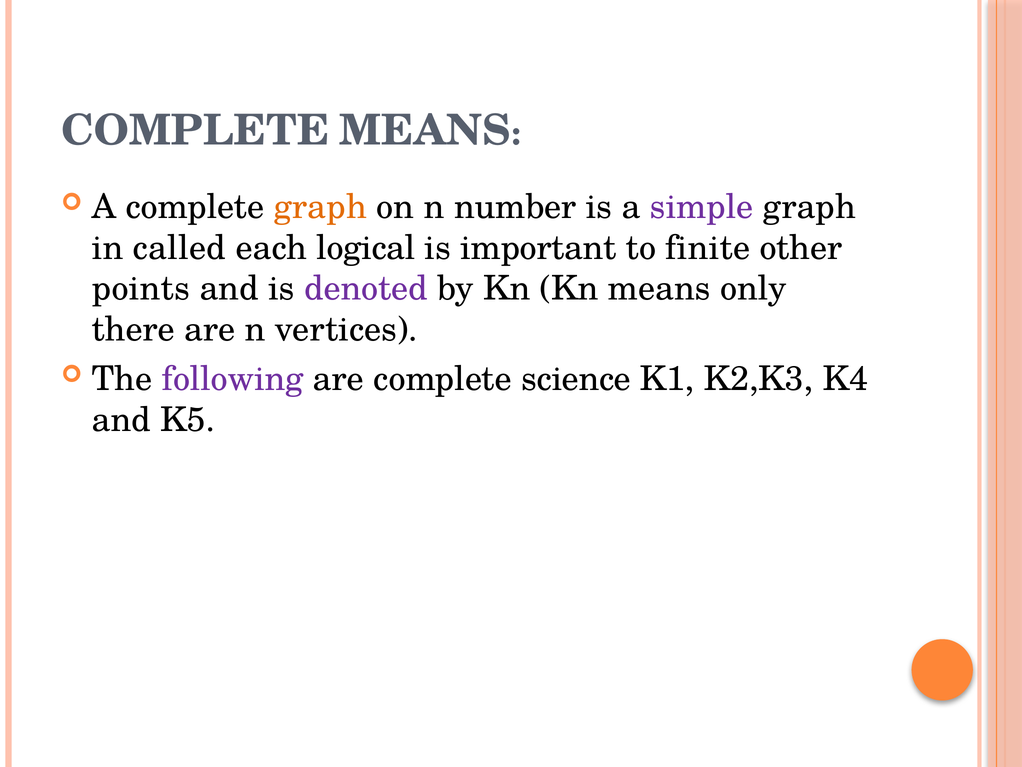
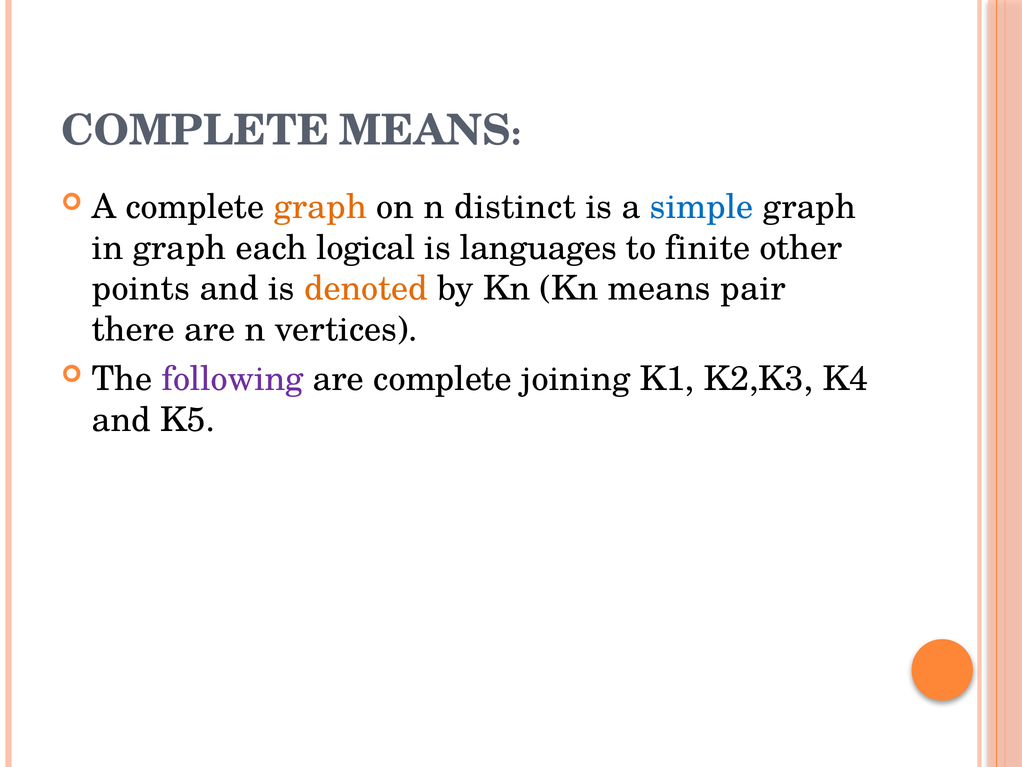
number: number -> distinct
simple colour: purple -> blue
in called: called -> graph
important: important -> languages
denoted colour: purple -> orange
only: only -> pair
science: science -> joining
